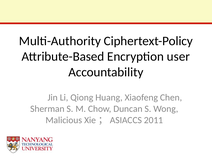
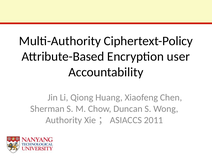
Malicious: Malicious -> Authority
